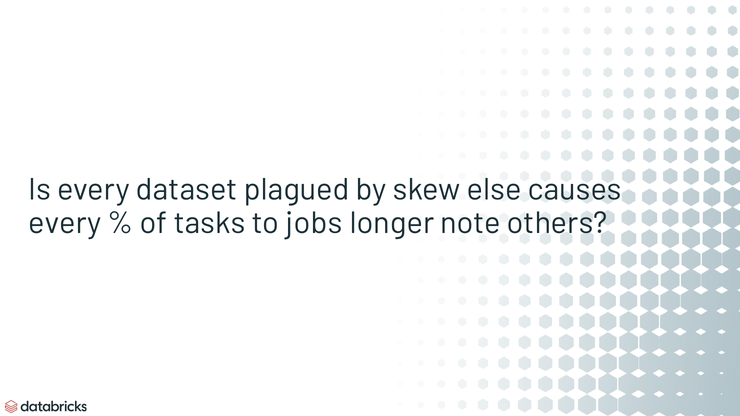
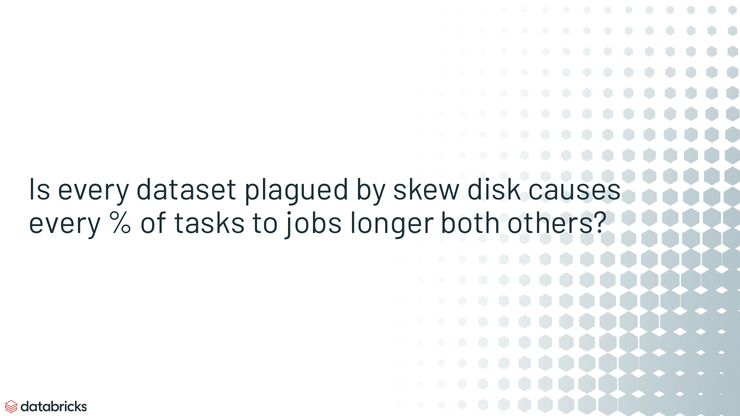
else: else -> disk
note: note -> both
